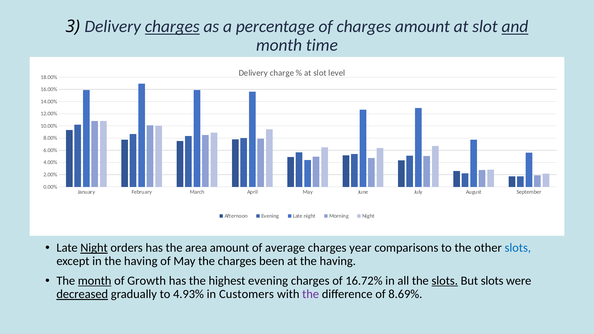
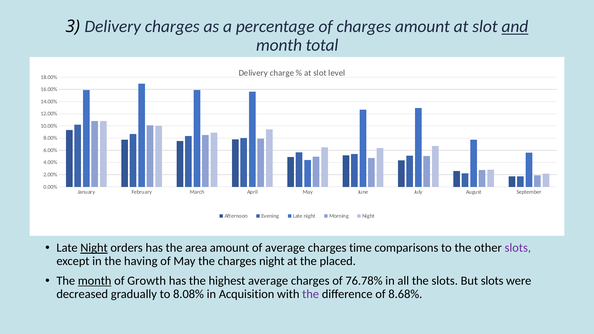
charges at (172, 27) underline: present -> none
time: time -> total
year: year -> time
slots at (518, 248) colour: blue -> purple
charges been: been -> night
at the having: having -> placed
highest evening: evening -> average
16.72%: 16.72% -> 76.78%
slots at (445, 281) underline: present -> none
decreased underline: present -> none
4.93%: 4.93% -> 8.08%
Customers: Customers -> Acquisition
8.69%: 8.69% -> 8.68%
